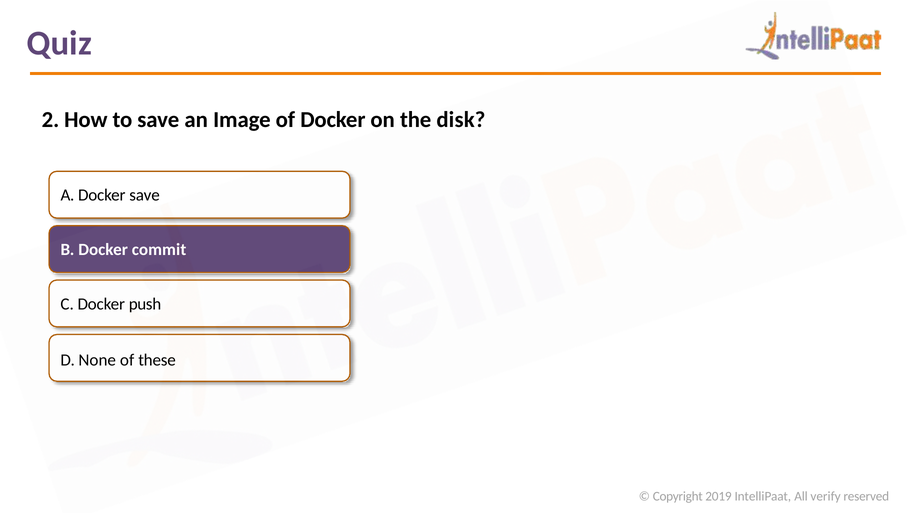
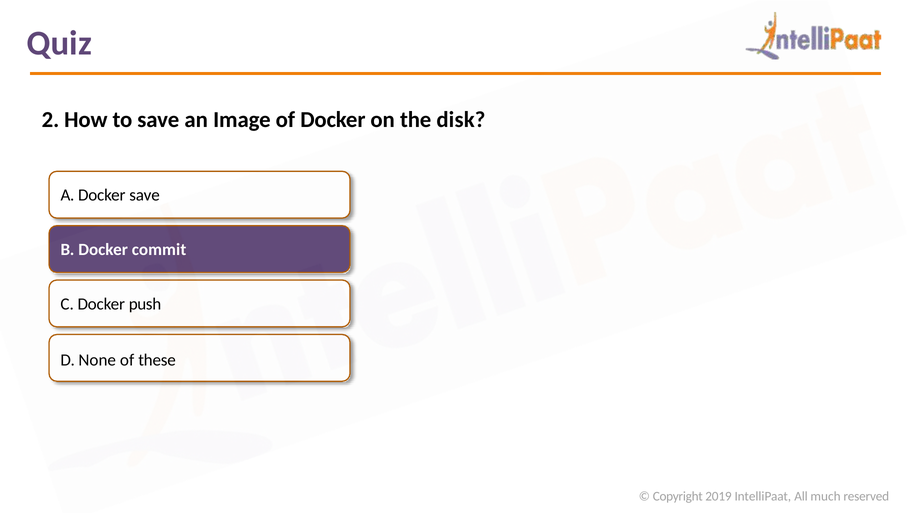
verify: verify -> much
